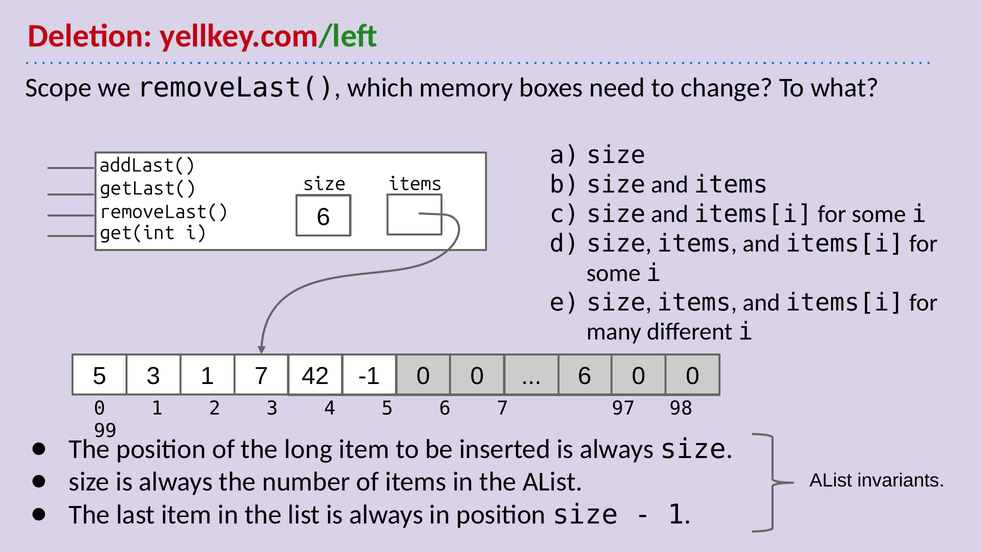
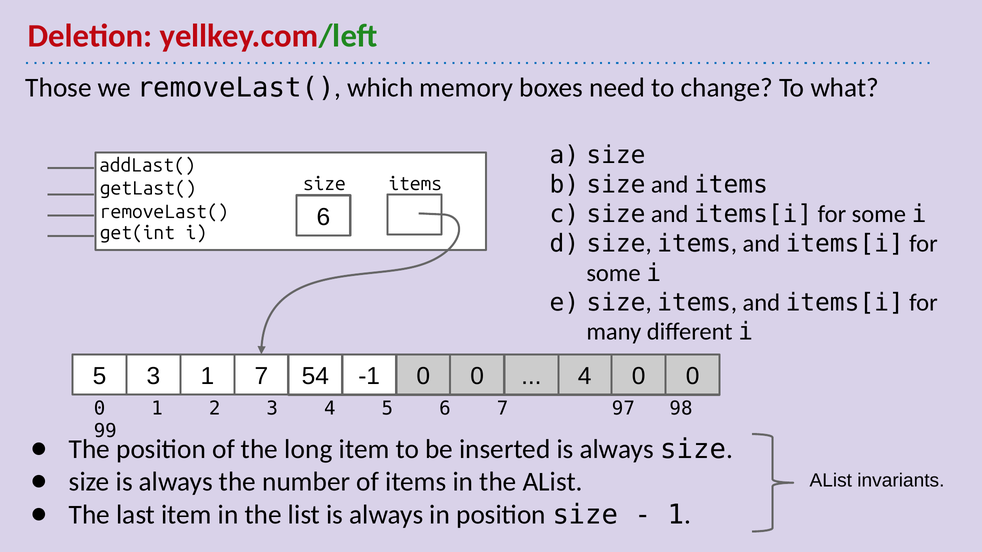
Scope: Scope -> Those
42: 42 -> 54
0 6: 6 -> 4
